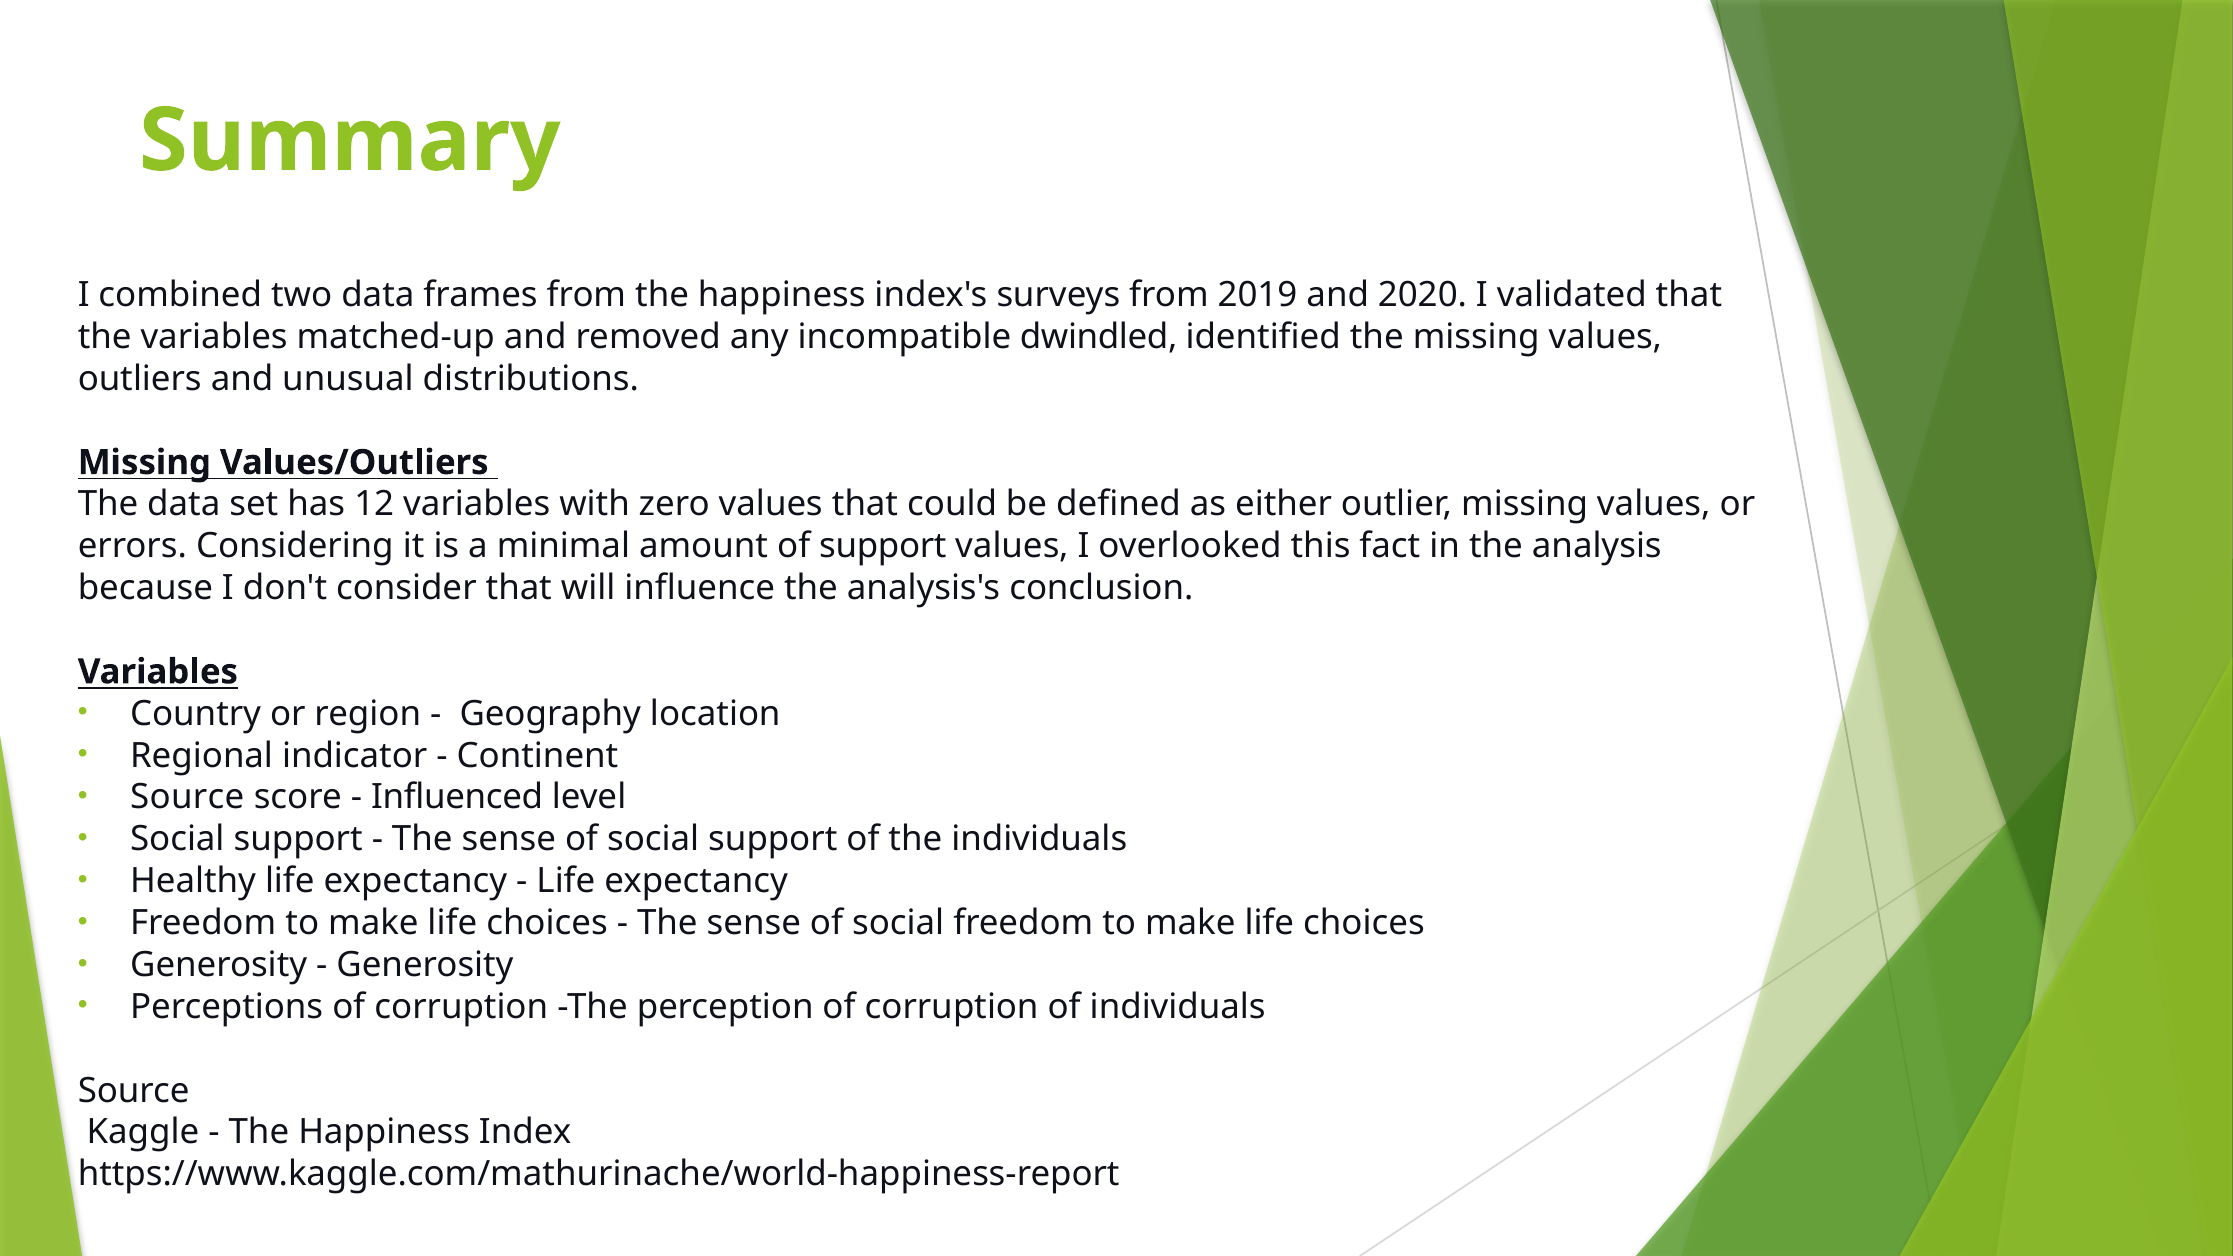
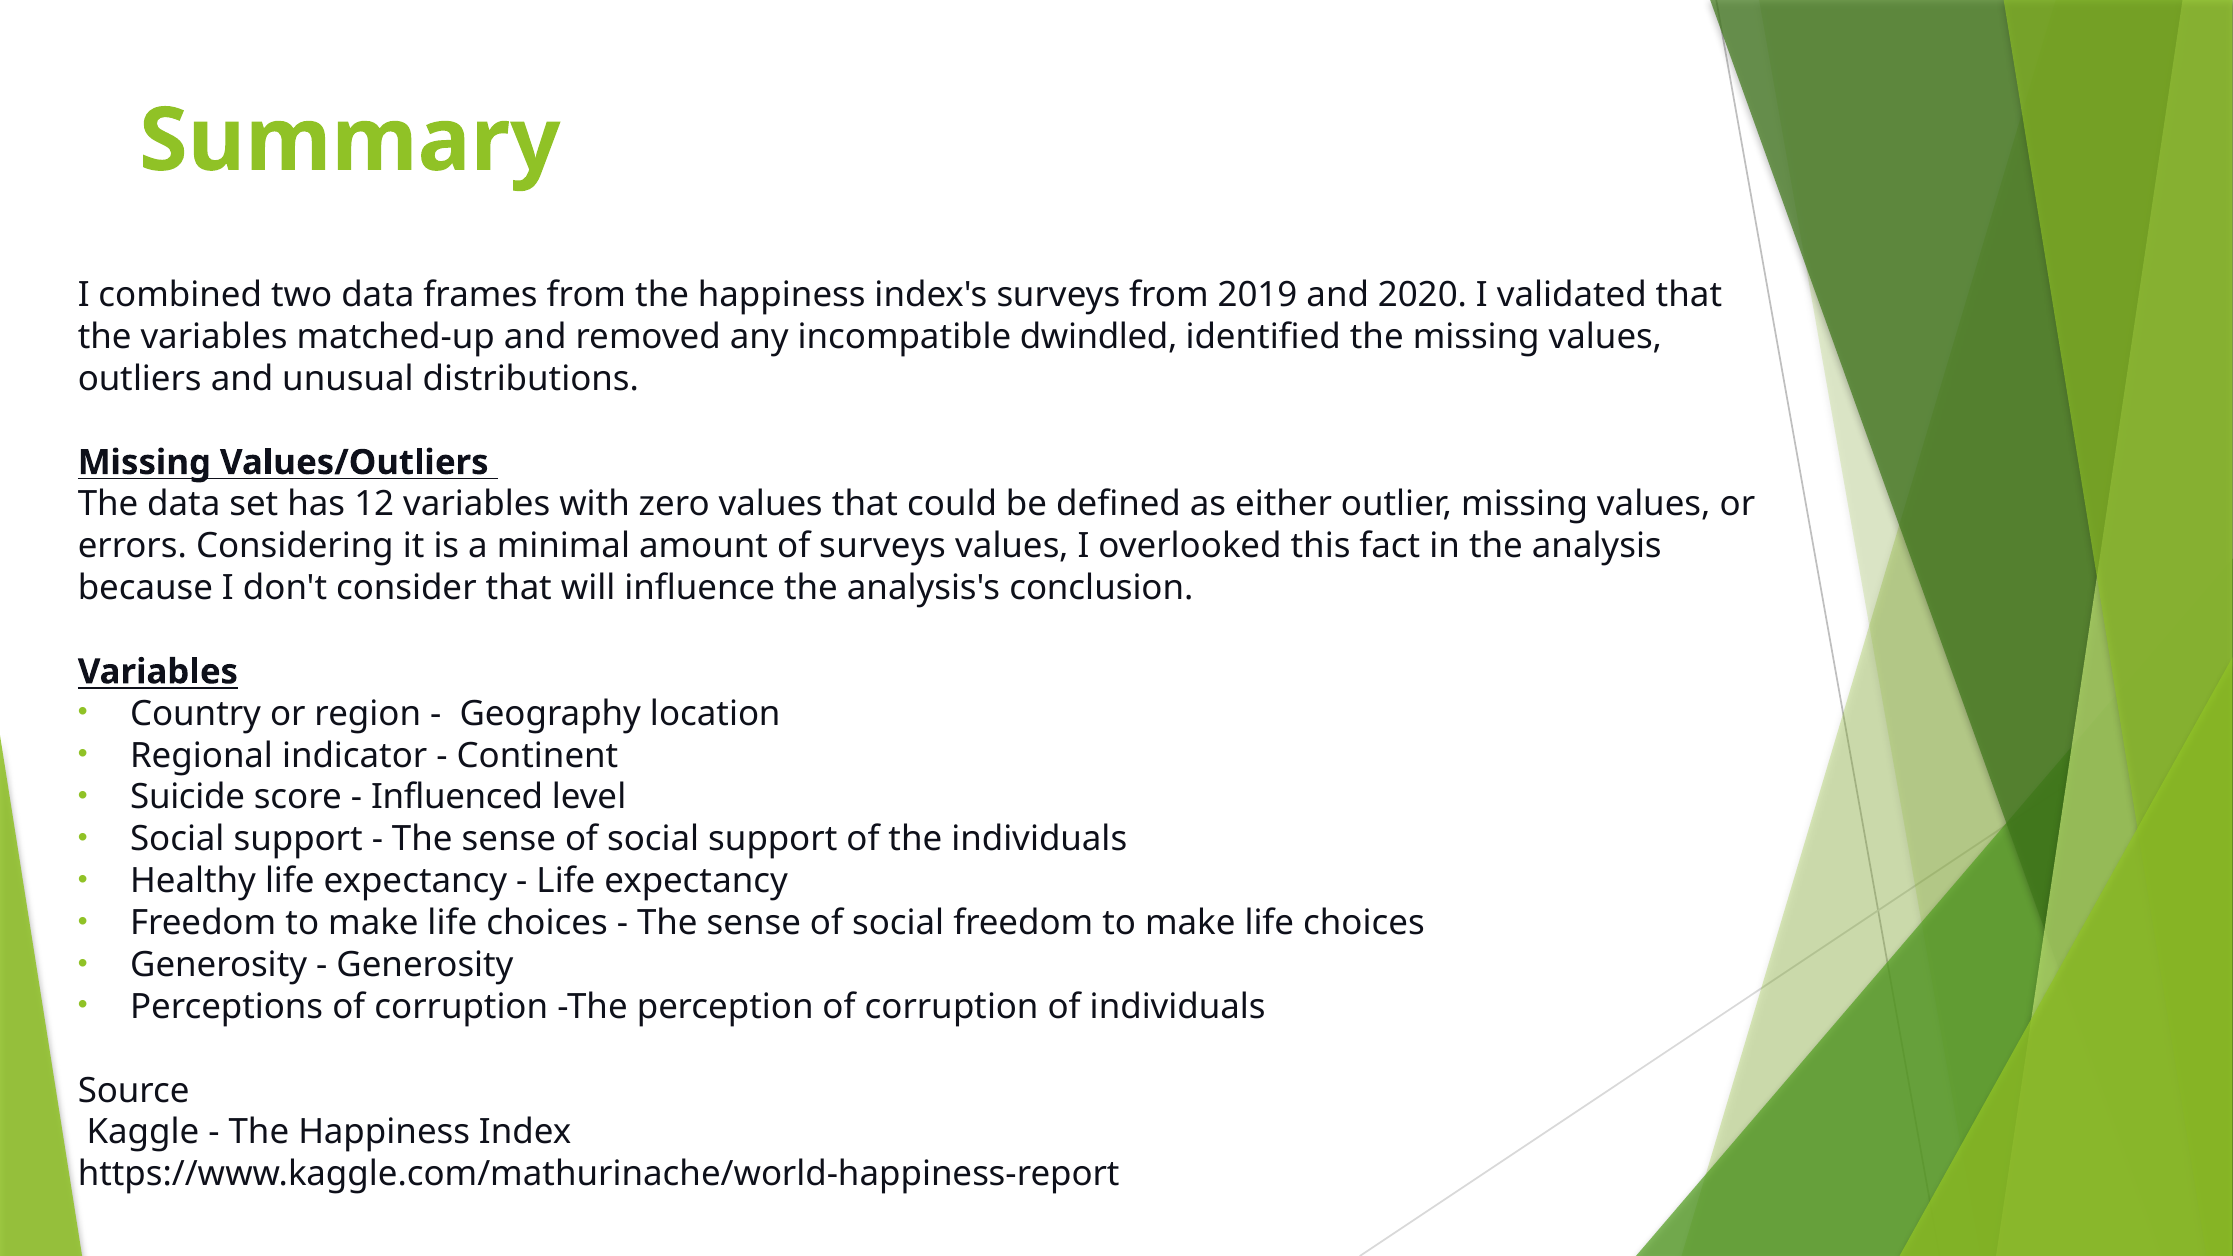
of support: support -> surveys
Source at (187, 798): Source -> Suicide
